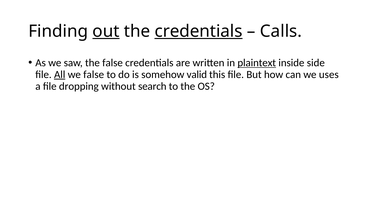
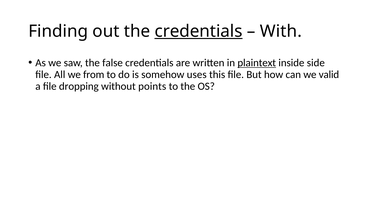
out underline: present -> none
Calls: Calls -> With
All underline: present -> none
we false: false -> from
valid: valid -> uses
uses: uses -> valid
search: search -> points
